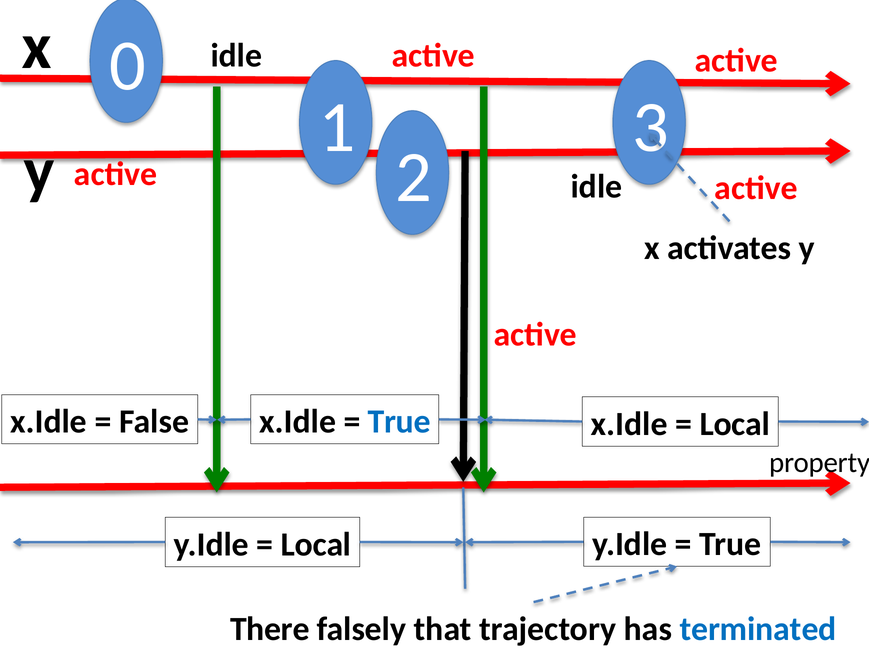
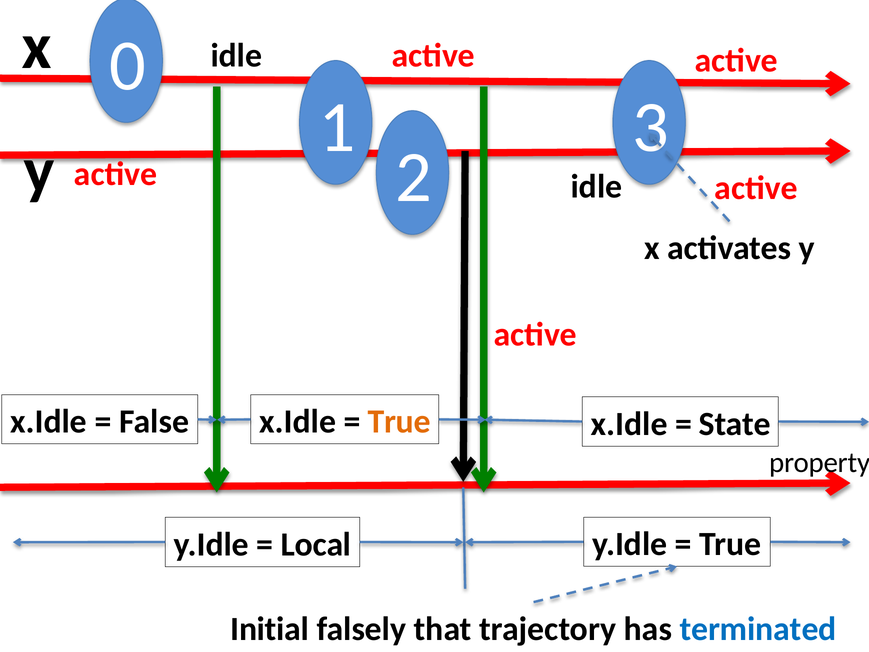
True at (399, 422) colour: blue -> orange
Local at (735, 424): Local -> State
There: There -> Initial
